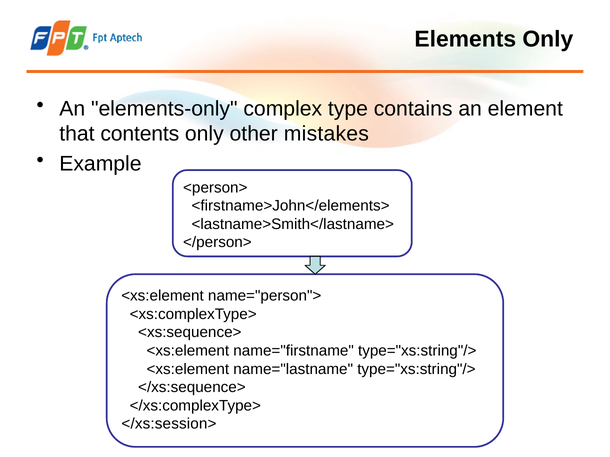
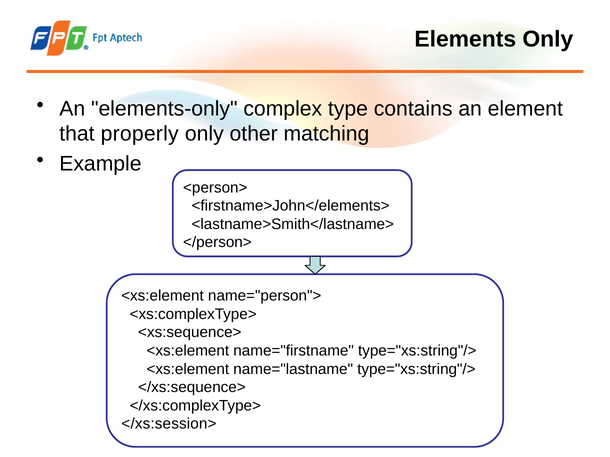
contents: contents -> properly
mistakes: mistakes -> matching
